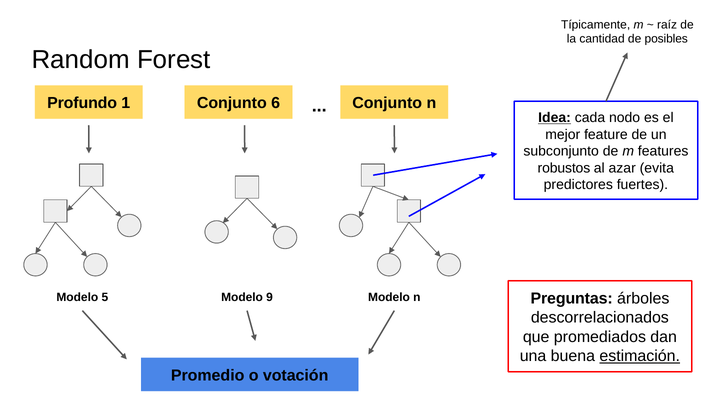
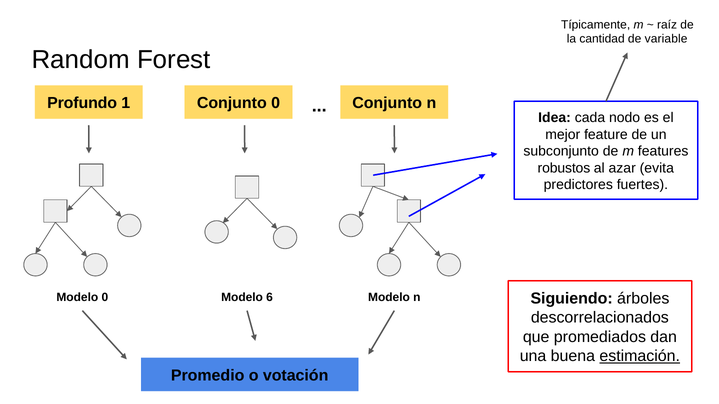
posibles: posibles -> variable
Conjunto 6: 6 -> 0
Idea underline: present -> none
Preguntas: Preguntas -> Siguiendo
Modelo 5: 5 -> 0
9: 9 -> 6
